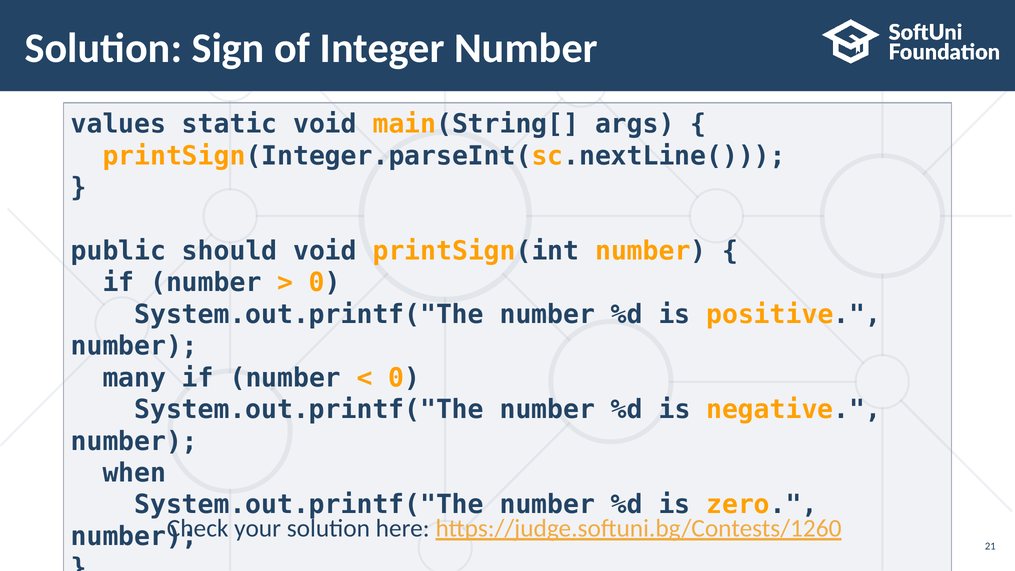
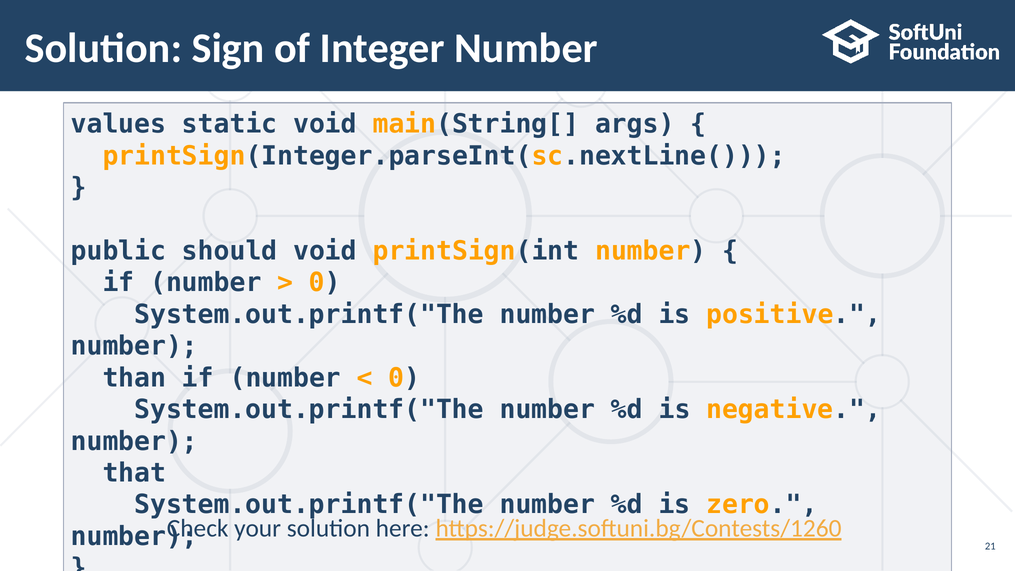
many: many -> than
when: when -> that
